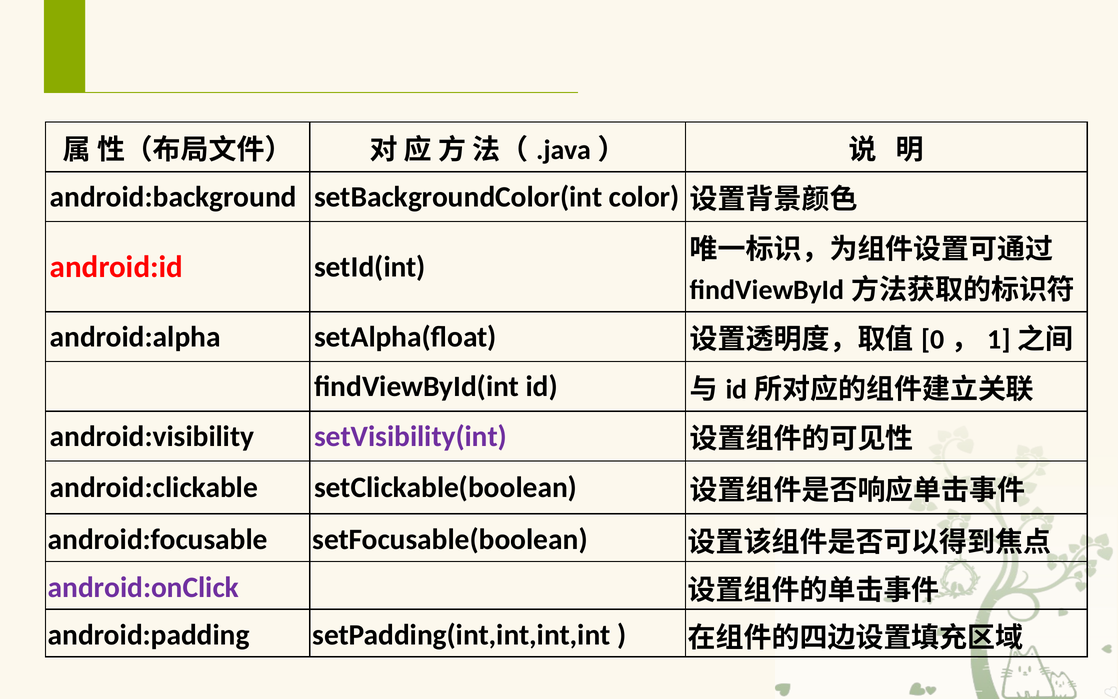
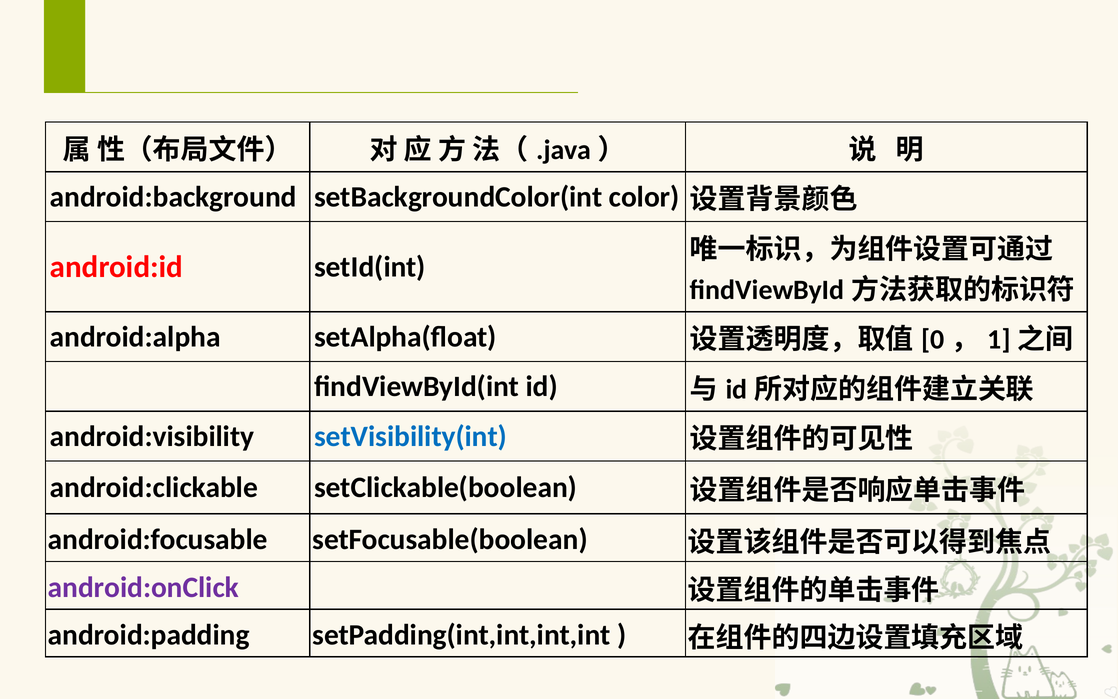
setVisibility(int colour: purple -> blue
